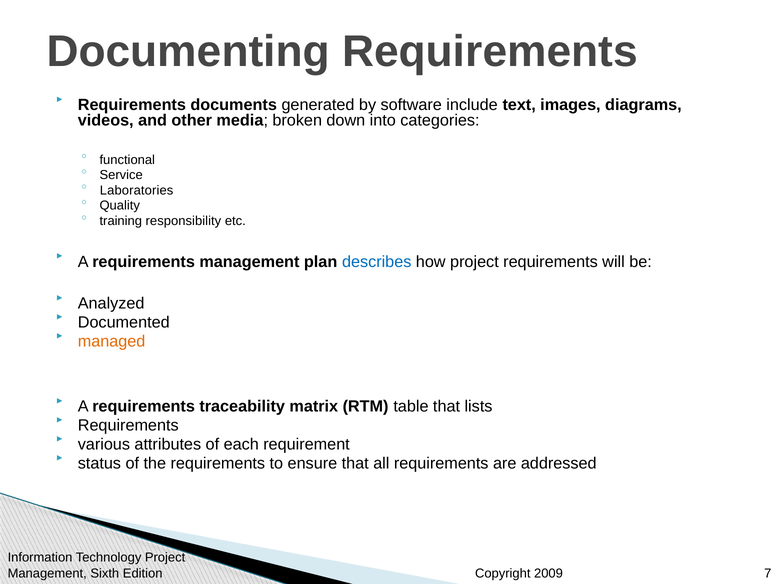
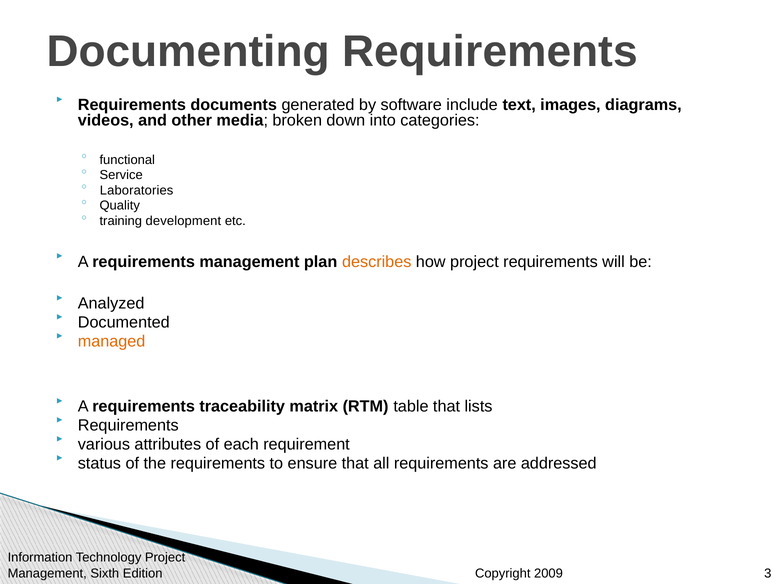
responsibility: responsibility -> development
describes colour: blue -> orange
7: 7 -> 3
